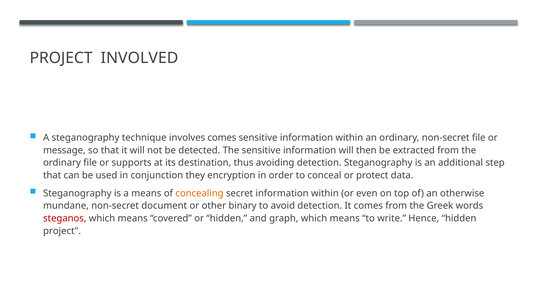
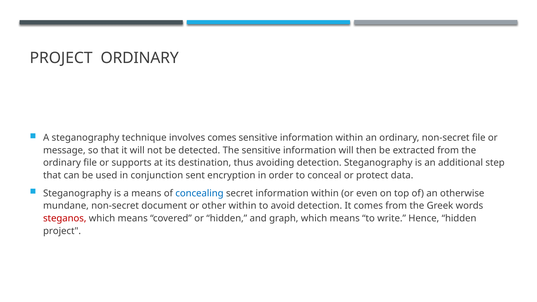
PROJECT INVOLVED: INVOLVED -> ORDINARY
they: they -> sent
concealing colour: orange -> blue
other binary: binary -> within
